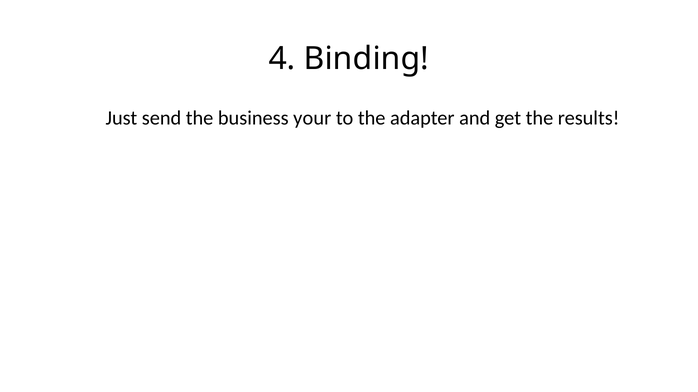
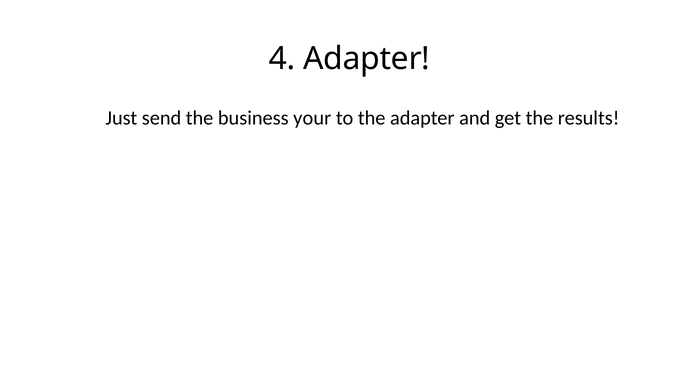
4 Binding: Binding -> Adapter
